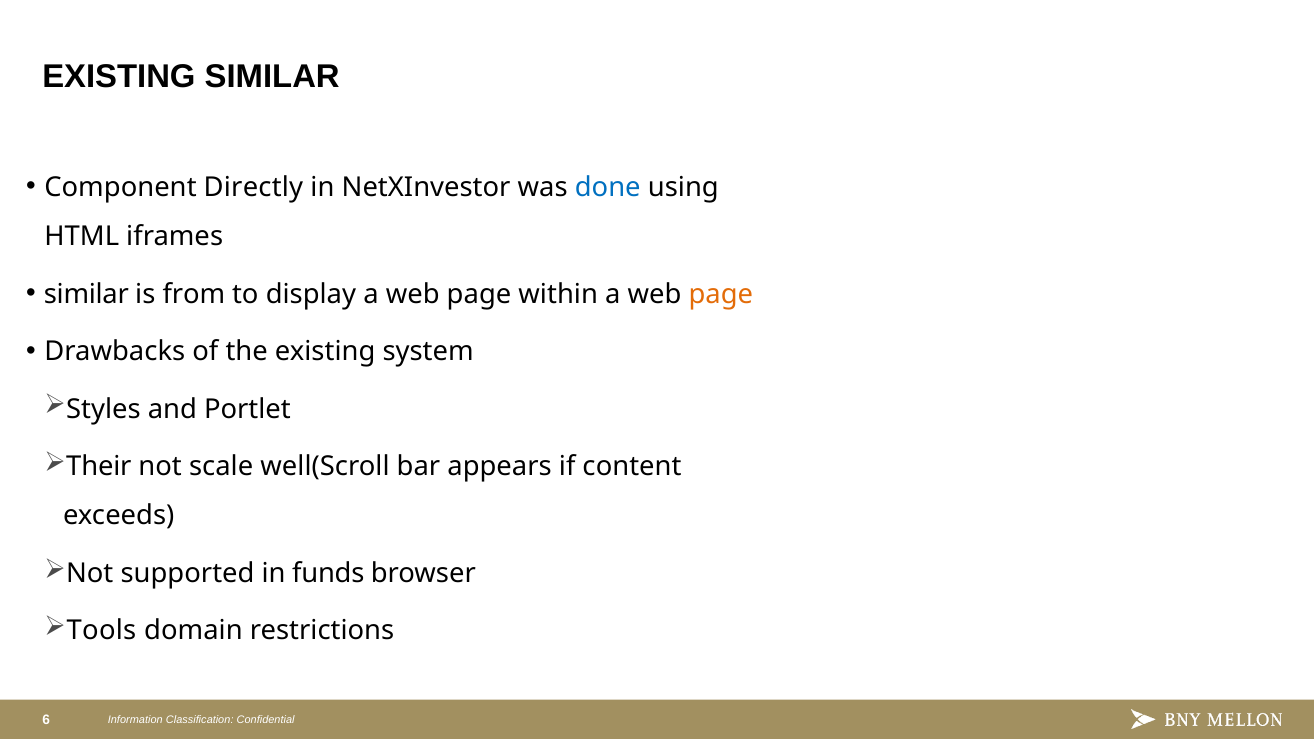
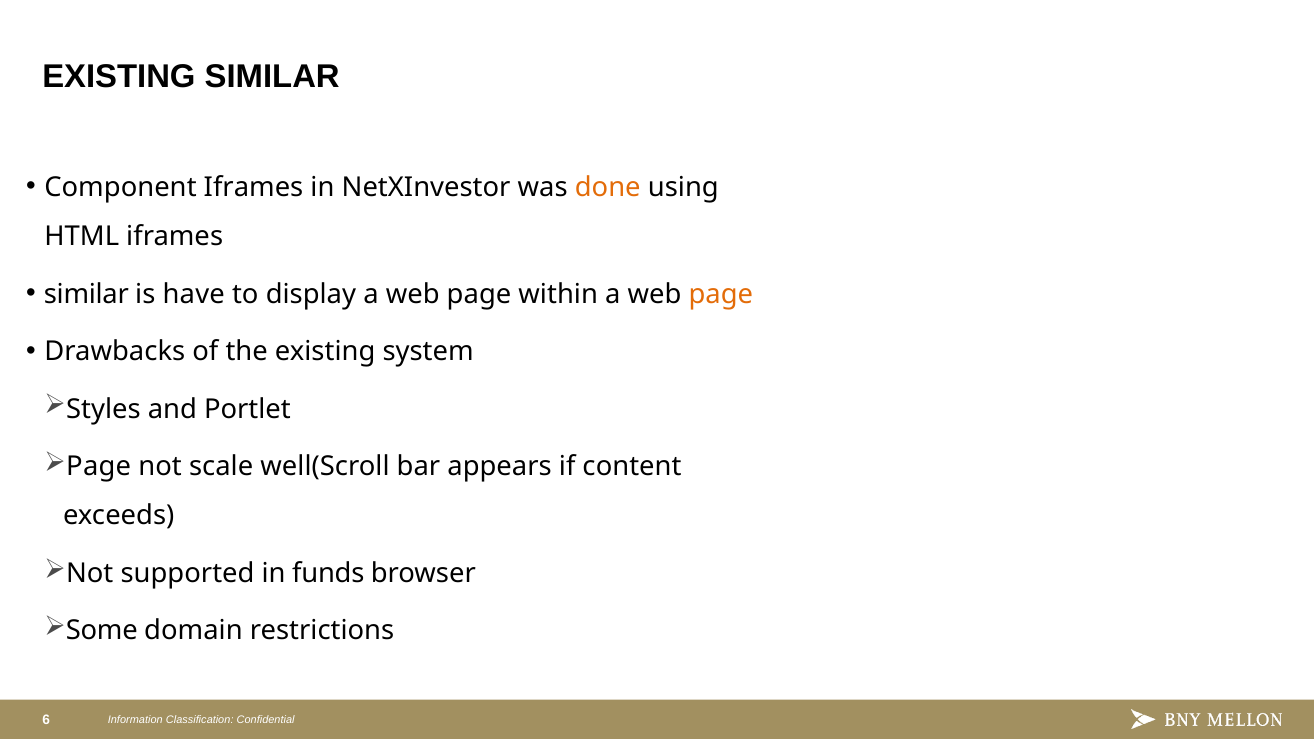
Component Directly: Directly -> Iframes
done colour: blue -> orange
from: from -> have
Their at (99, 467): Their -> Page
Tools: Tools -> Some
